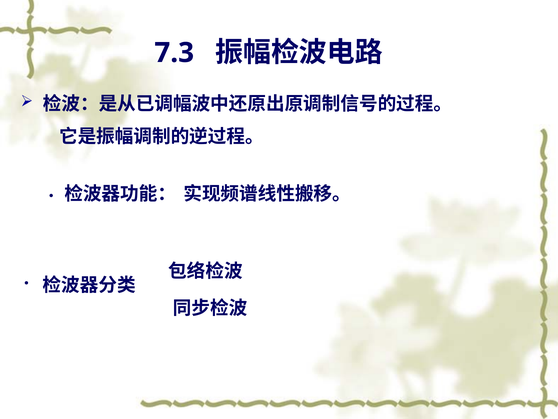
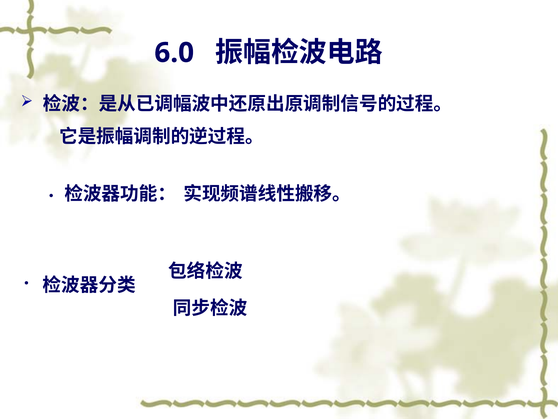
7.3: 7.3 -> 6.0
